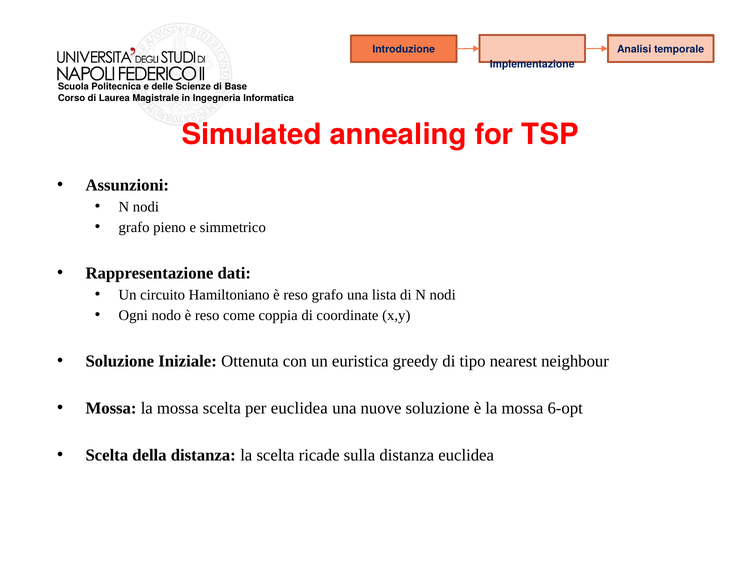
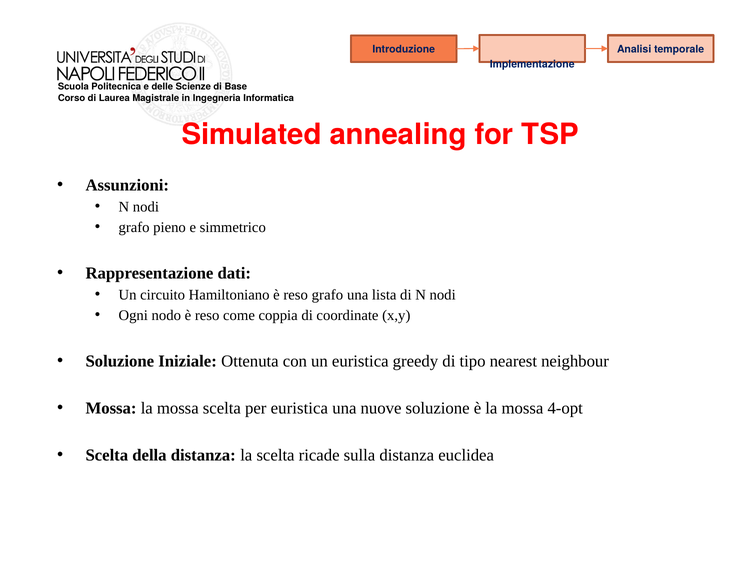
per euclidea: euclidea -> euristica
6-opt: 6-opt -> 4-opt
